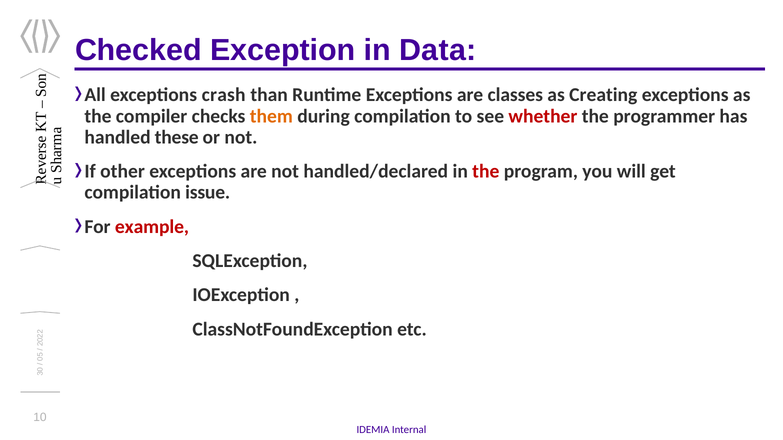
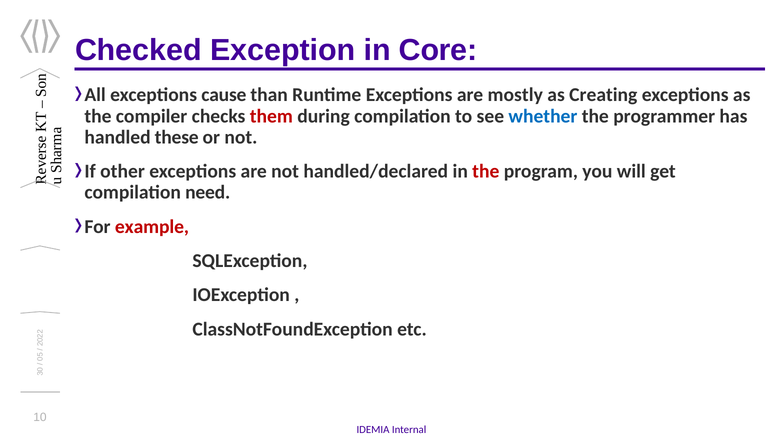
Data: Data -> Core
crash: crash -> cause
classes: classes -> mostly
them colour: orange -> red
whether colour: red -> blue
issue: issue -> need
